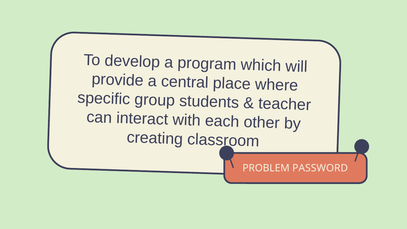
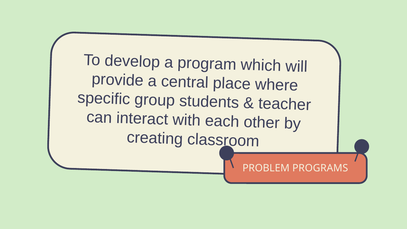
PASSWORD: PASSWORD -> PROGRAMS
